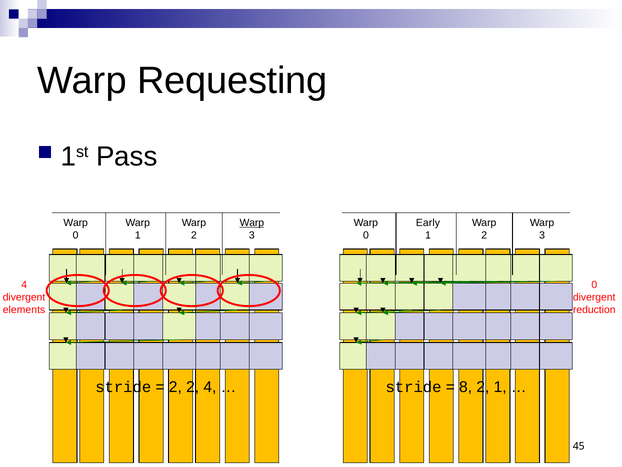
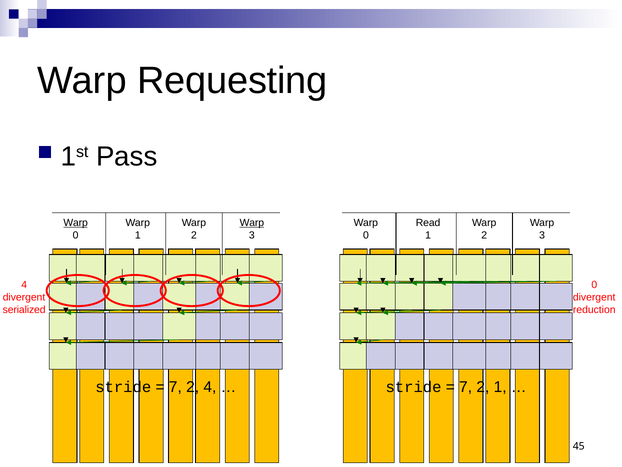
Warp at (76, 222) underline: none -> present
Early: Early -> Read
elements: elements -> serialized
2 at (175, 387): 2 -> 7
8 at (466, 387): 8 -> 7
